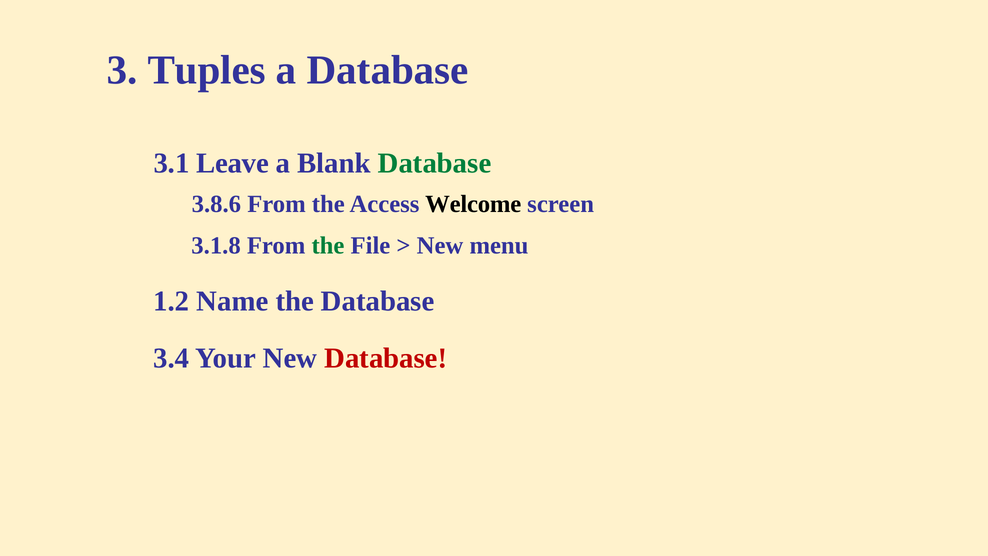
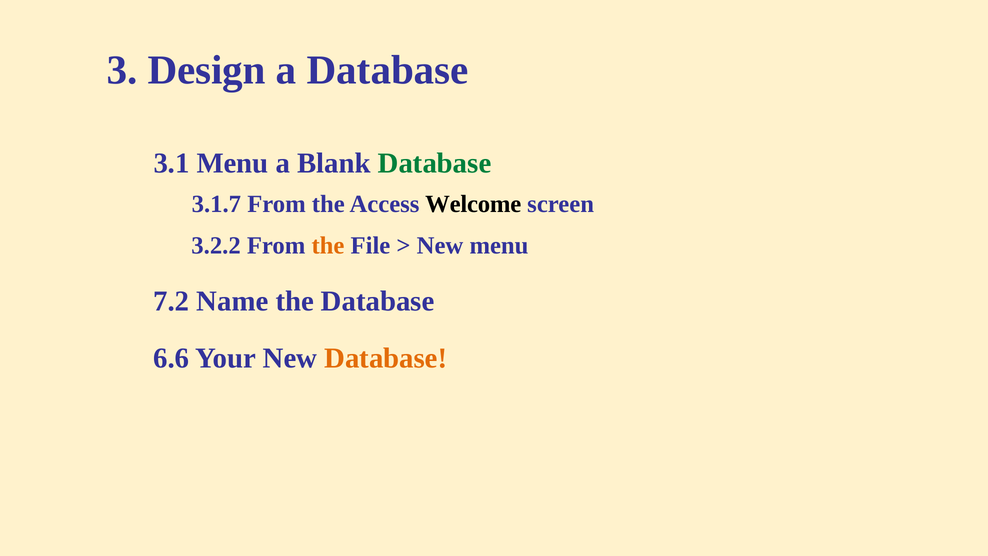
Tuples: Tuples -> Design
3.1 Leave: Leave -> Menu
3.8.6: 3.8.6 -> 3.1.7
3.1.8: 3.1.8 -> 3.2.2
the at (328, 245) colour: green -> orange
1.2: 1.2 -> 7.2
3.4: 3.4 -> 6.6
Database at (386, 358) colour: red -> orange
